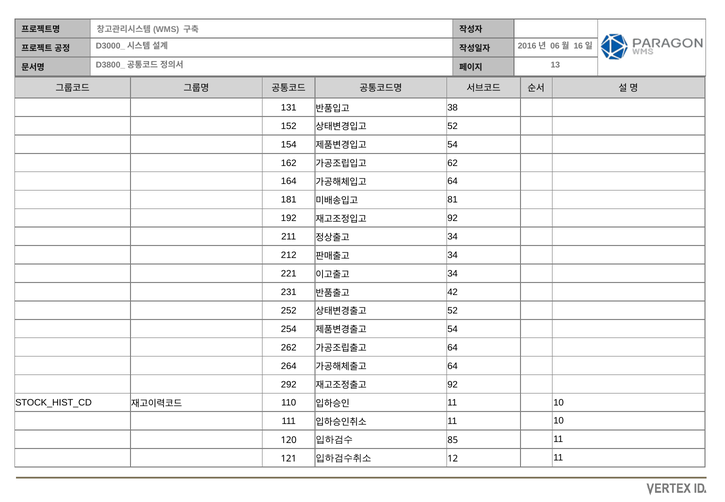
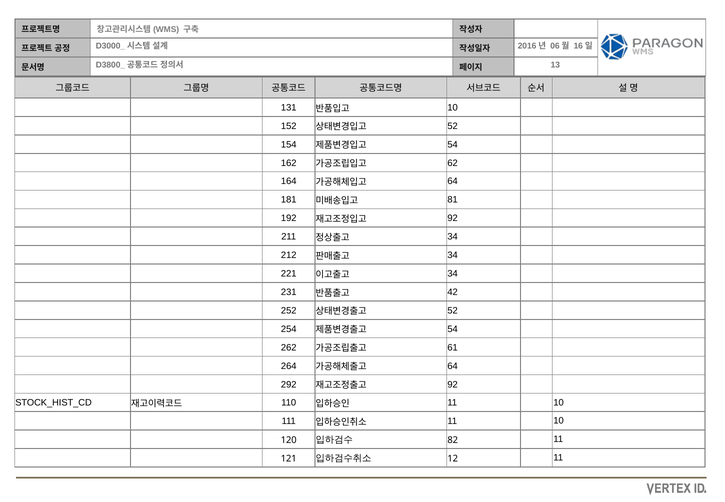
38 at (453, 108): 38 -> 10
64 at (453, 347): 64 -> 61
85: 85 -> 82
